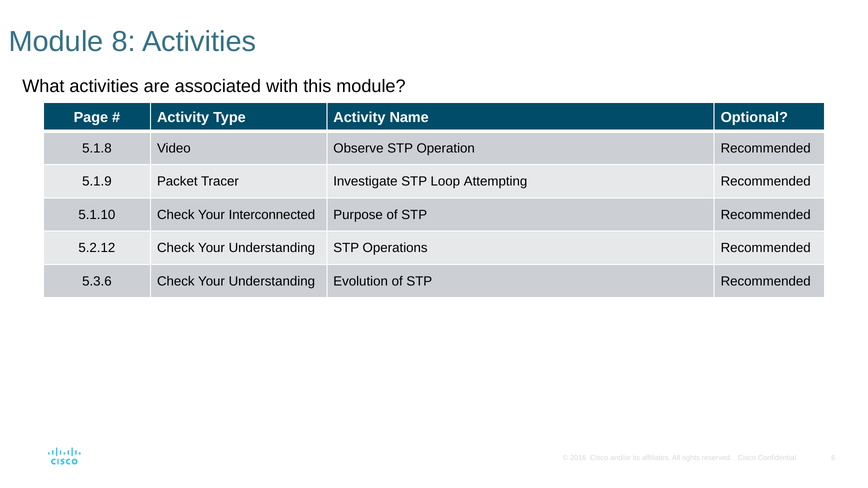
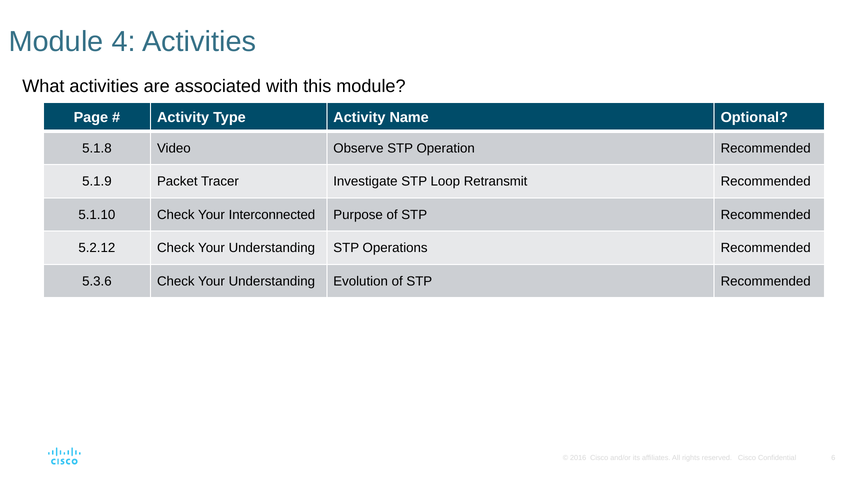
8: 8 -> 4
Attempting: Attempting -> Retransmit
